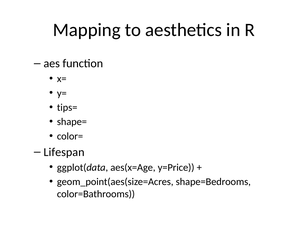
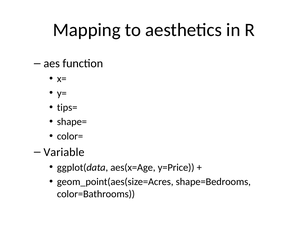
Lifespan: Lifespan -> Variable
